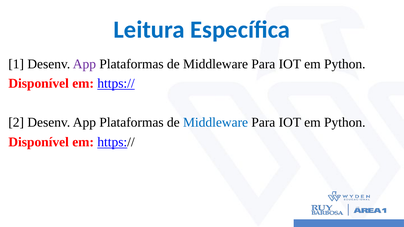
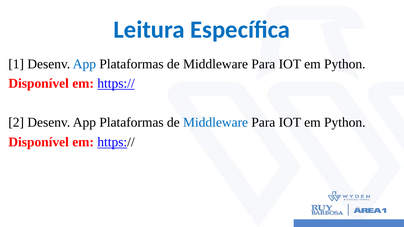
App at (84, 64) colour: purple -> blue
